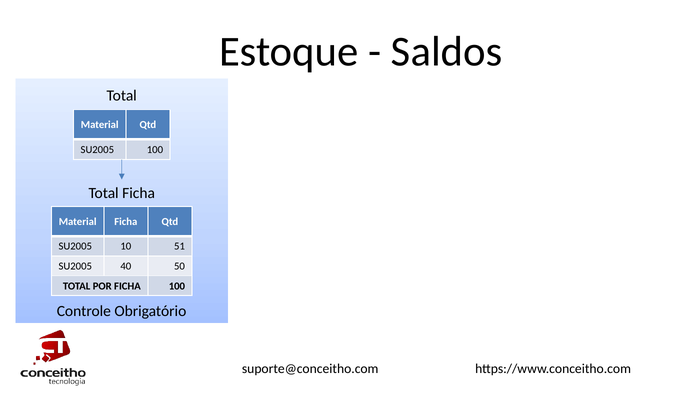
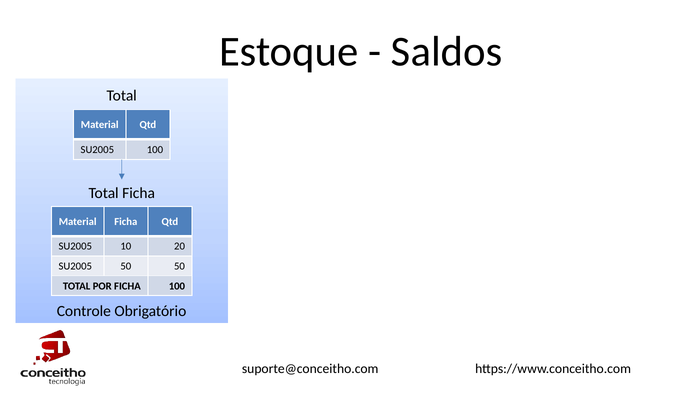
51: 51 -> 20
SU2005 40: 40 -> 50
